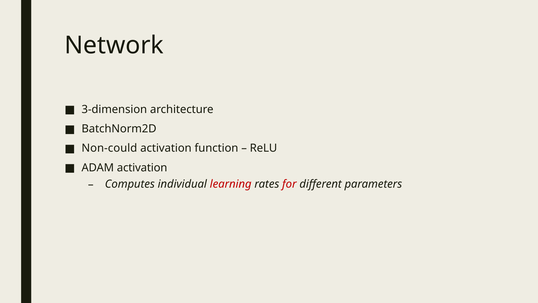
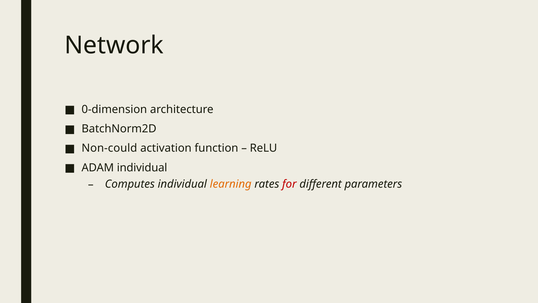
3-dimension: 3-dimension -> 0-dimension
ADAM activation: activation -> individual
learning colour: red -> orange
